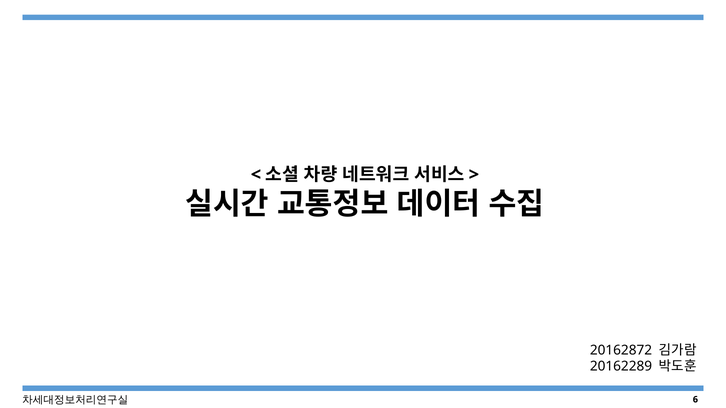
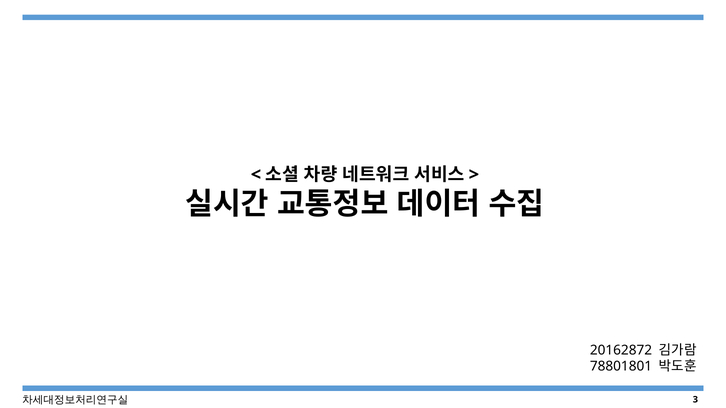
20162289: 20162289 -> 78801801
6: 6 -> 3
